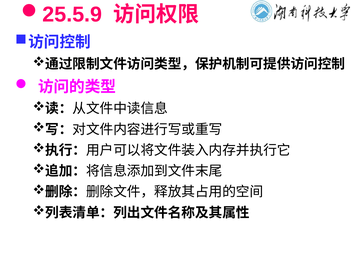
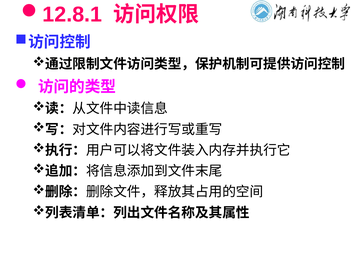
25.5.9: 25.5.9 -> 12.8.1
